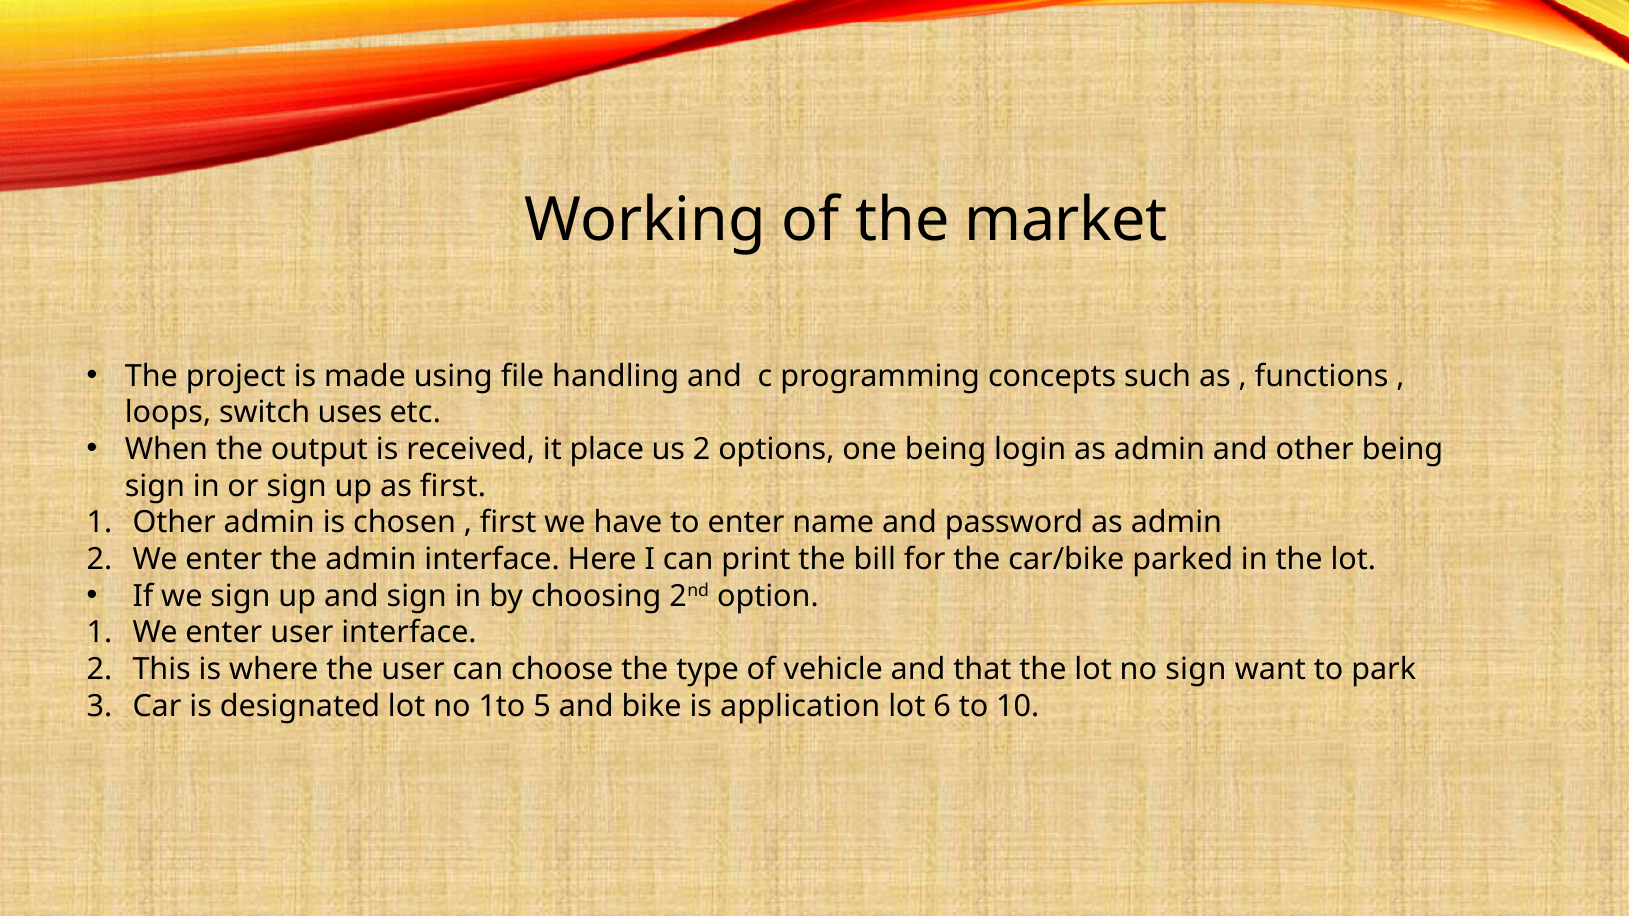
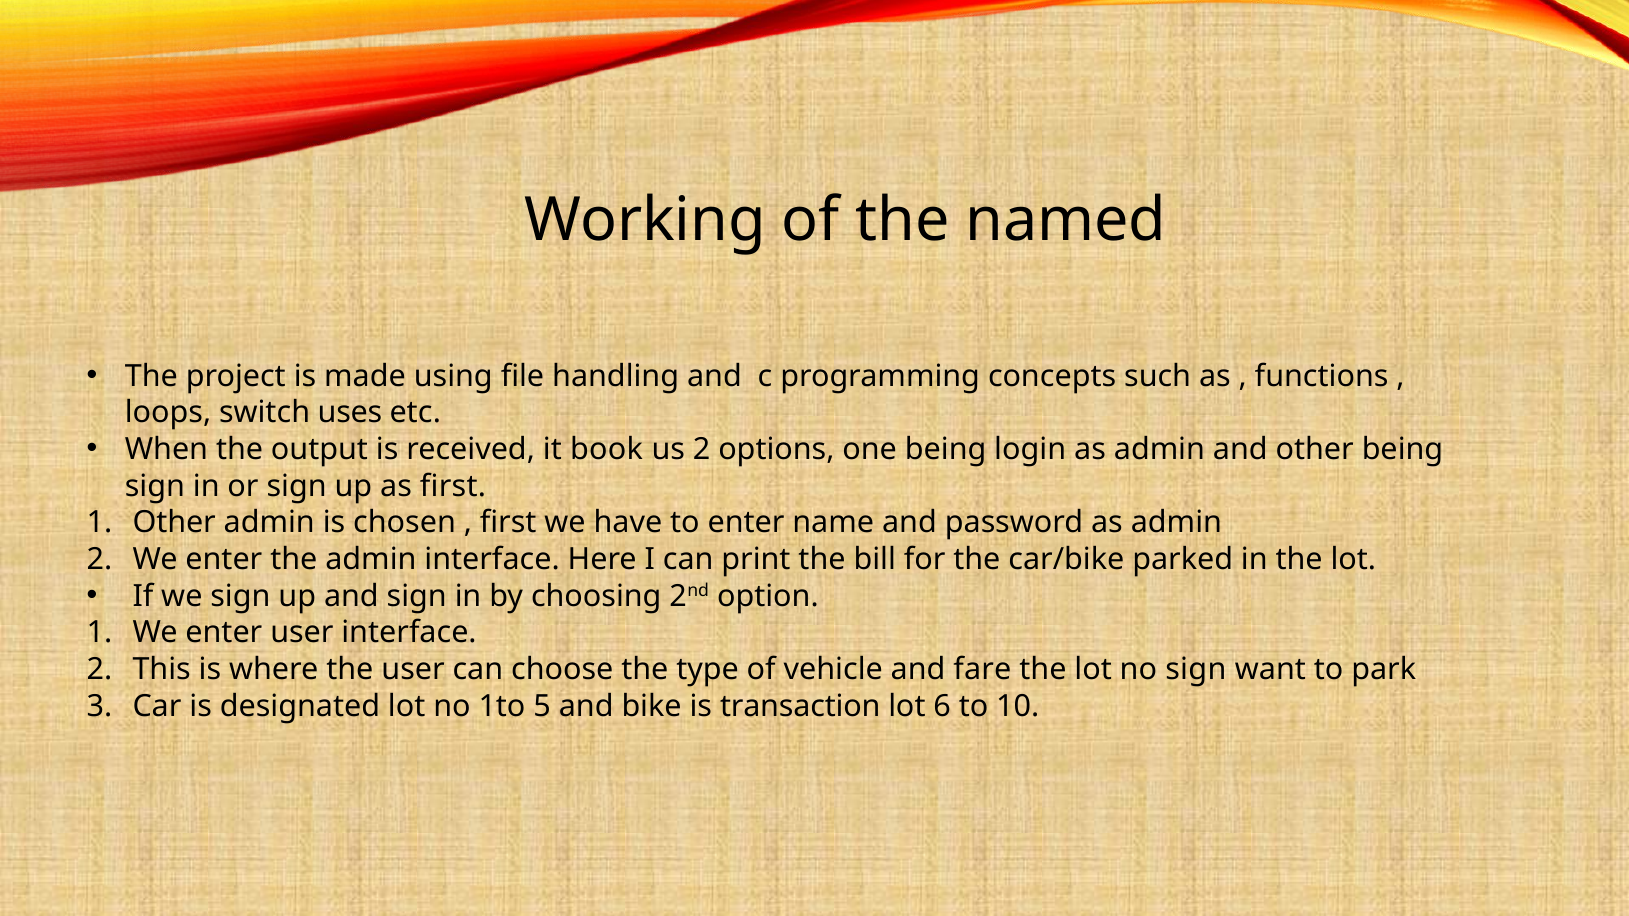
market: market -> named
place: place -> book
that: that -> fare
application: application -> transaction
